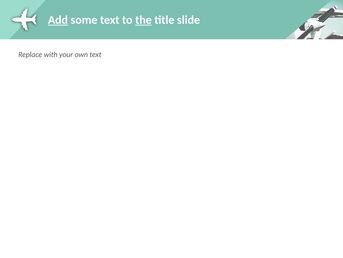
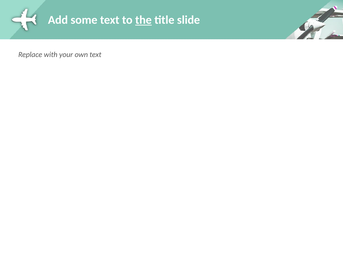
Add underline: present -> none
